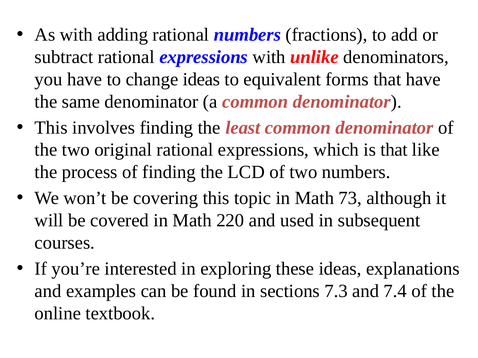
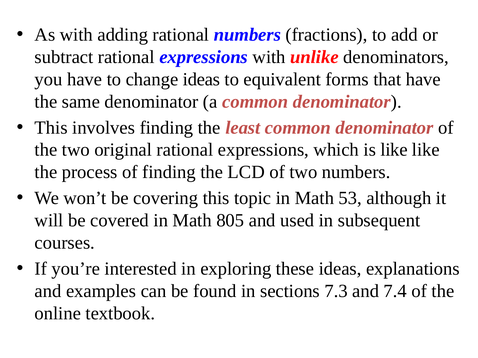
is that: that -> like
73: 73 -> 53
220: 220 -> 805
